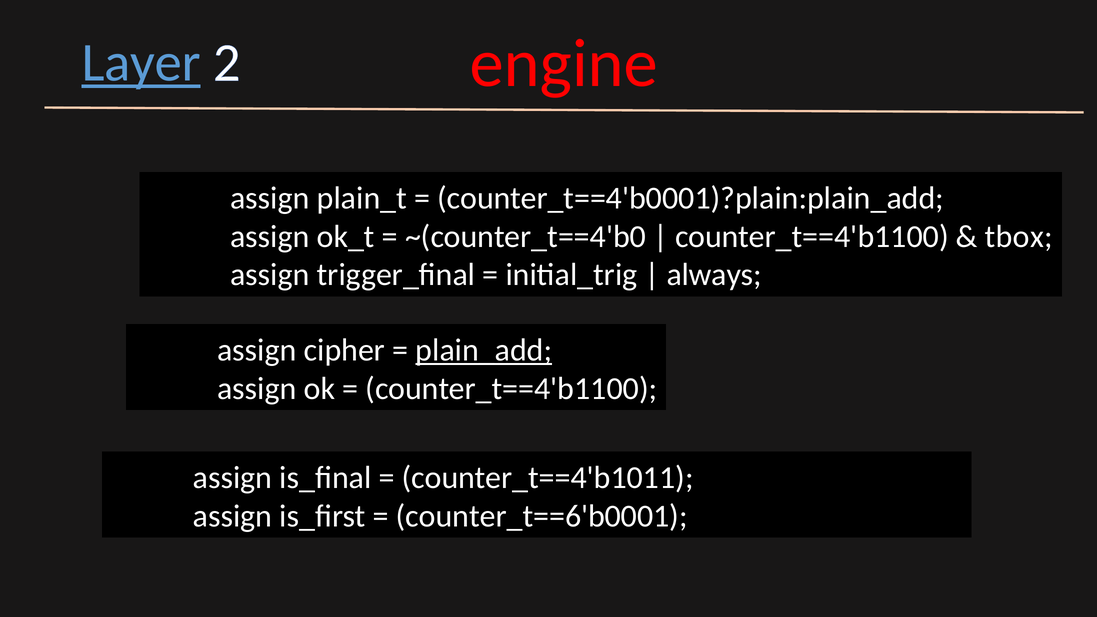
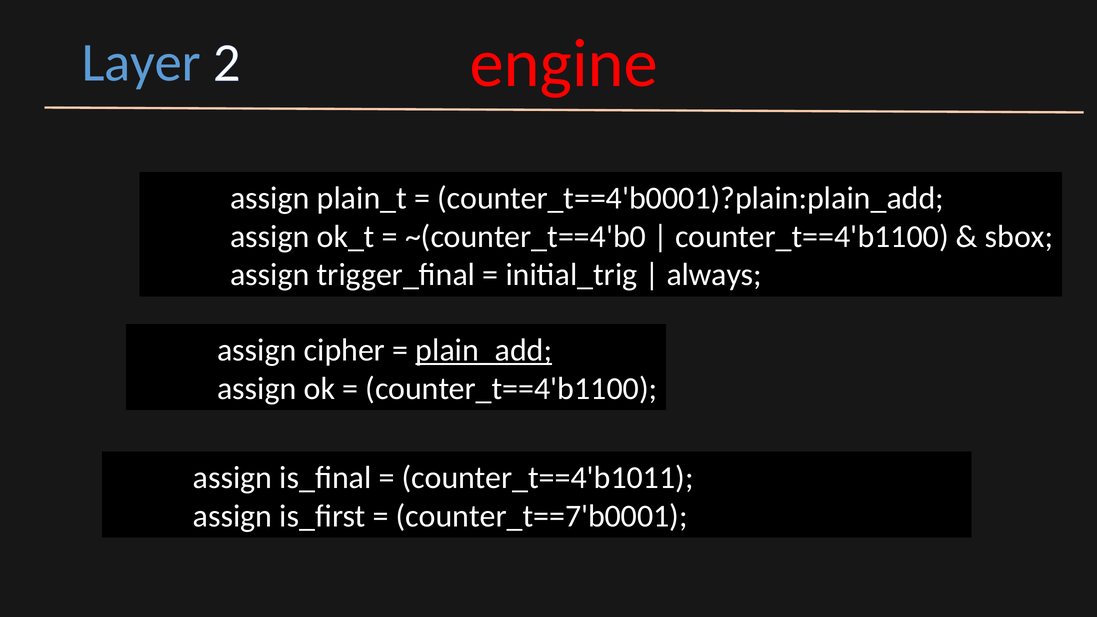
Layer underline: present -> none
tbox: tbox -> sbox
counter_t==6'b0001: counter_t==6'b0001 -> counter_t==7'b0001
